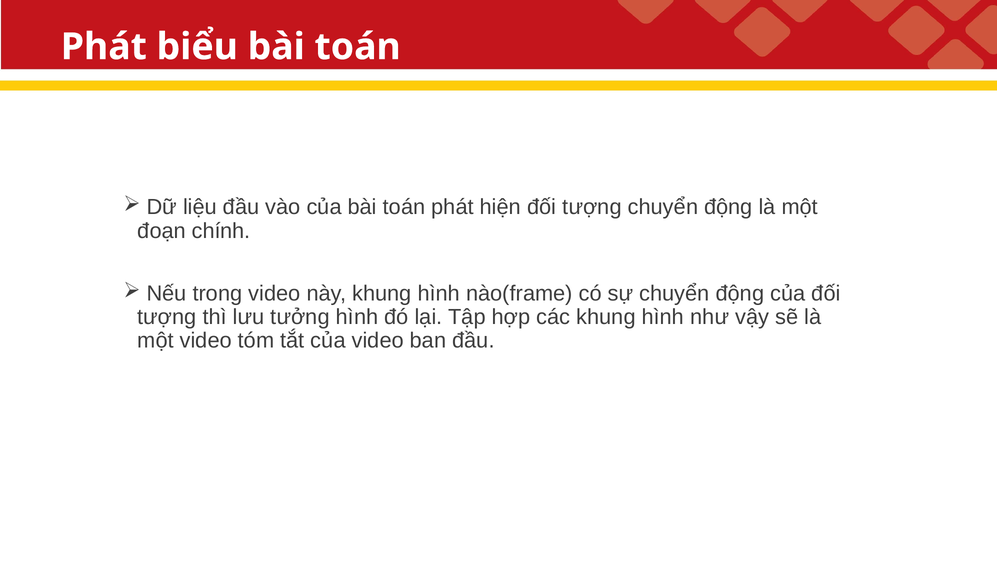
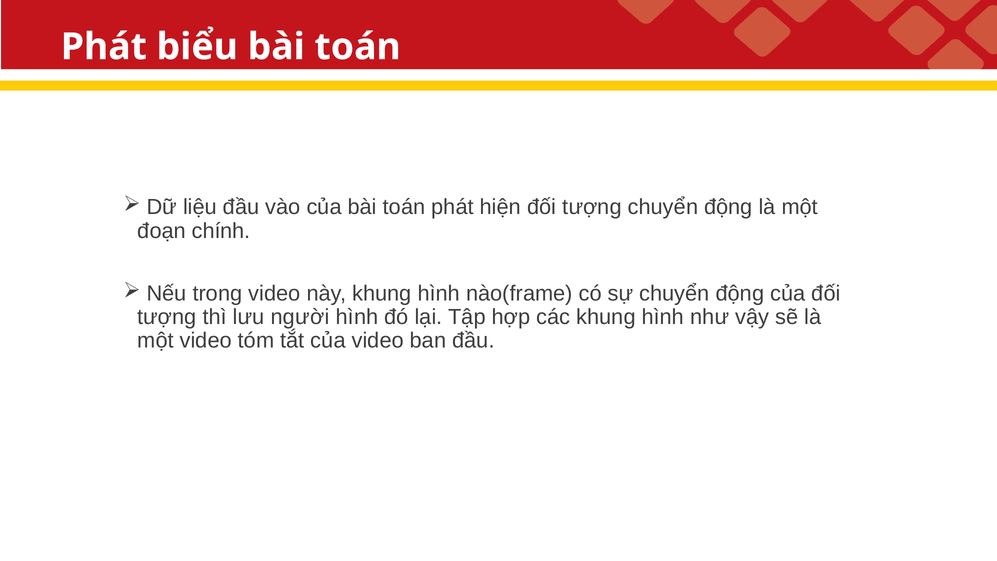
tưởng: tưởng -> người
